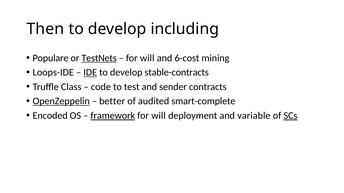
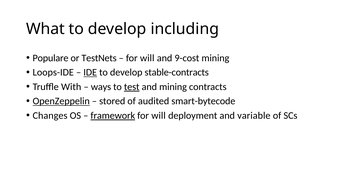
Then: Then -> What
TestNets underline: present -> none
6-cost: 6-cost -> 9-cost
Class: Class -> With
code: code -> ways
test underline: none -> present
and sender: sender -> mining
better: better -> stored
smart-complete: smart-complete -> smart-bytecode
Encoded: Encoded -> Changes
SCs underline: present -> none
